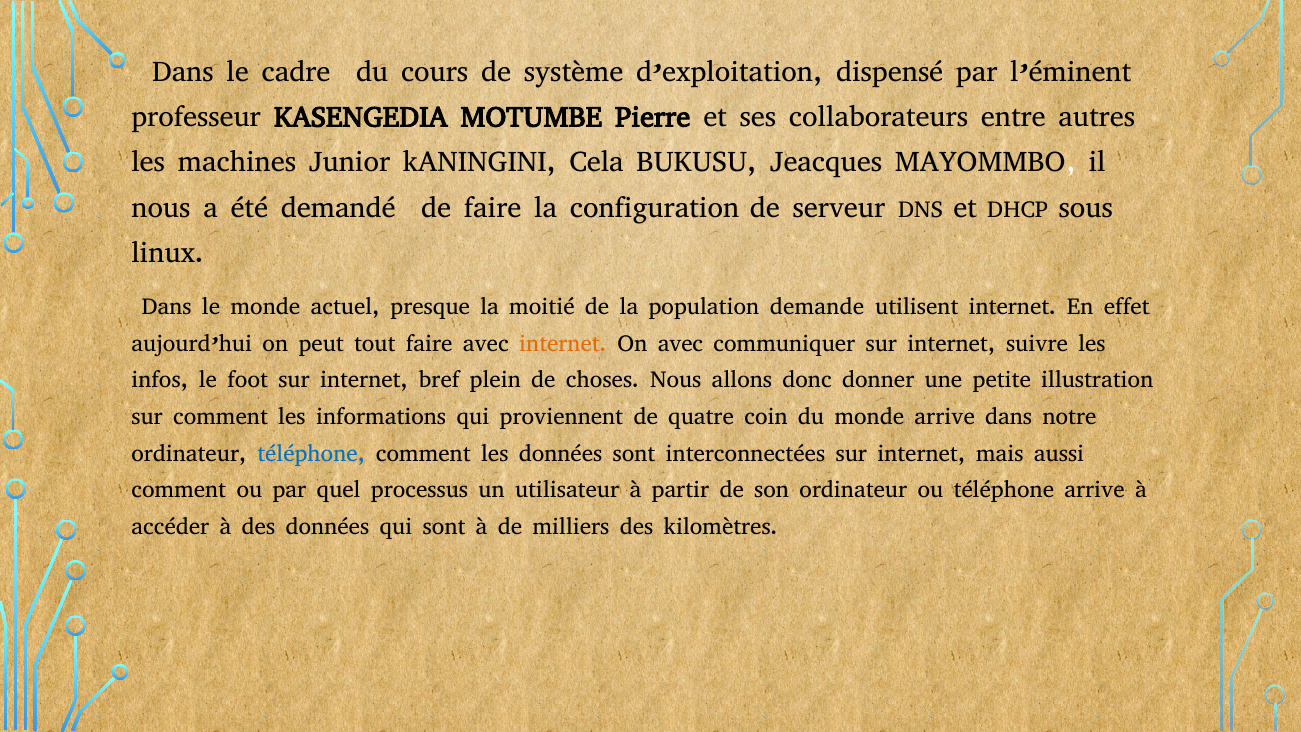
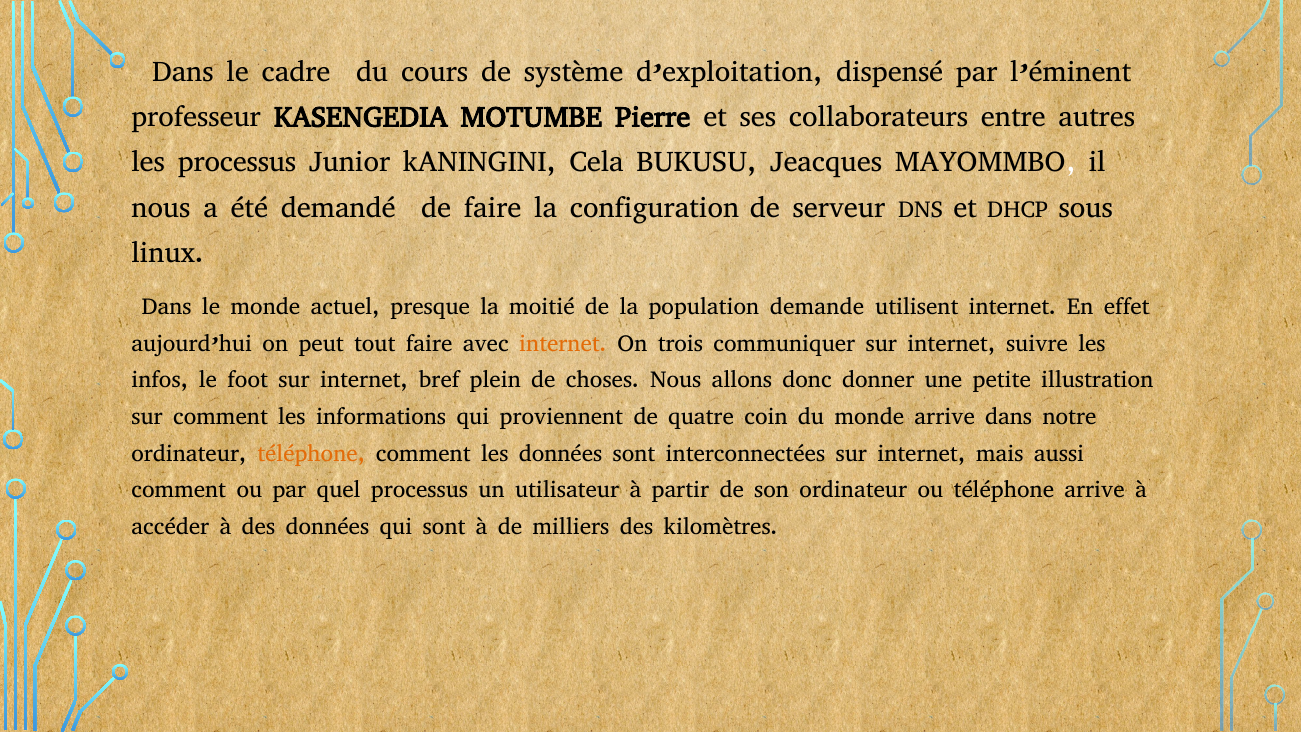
les machines: machines -> processus
On avec: avec -> trois
téléphone at (311, 454) colour: blue -> orange
